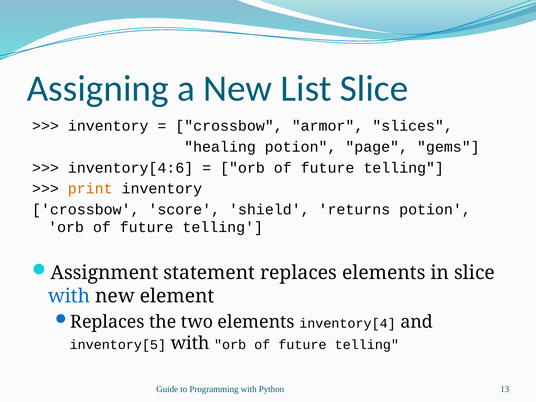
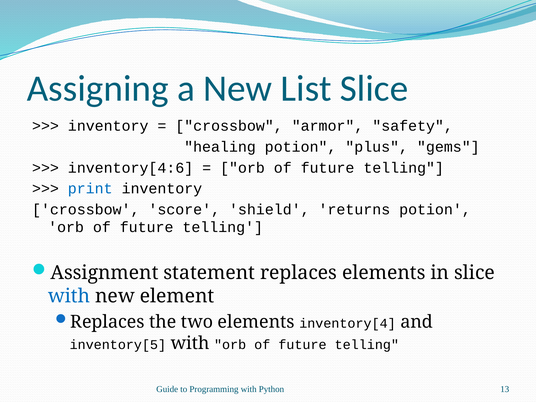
slices: slices -> safety
page: page -> plus
print colour: orange -> blue
